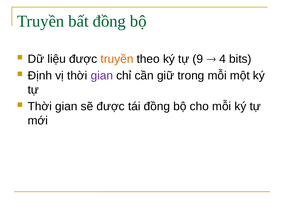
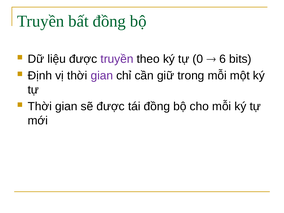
truyền at (117, 59) colour: orange -> purple
9: 9 -> 0
4: 4 -> 6
